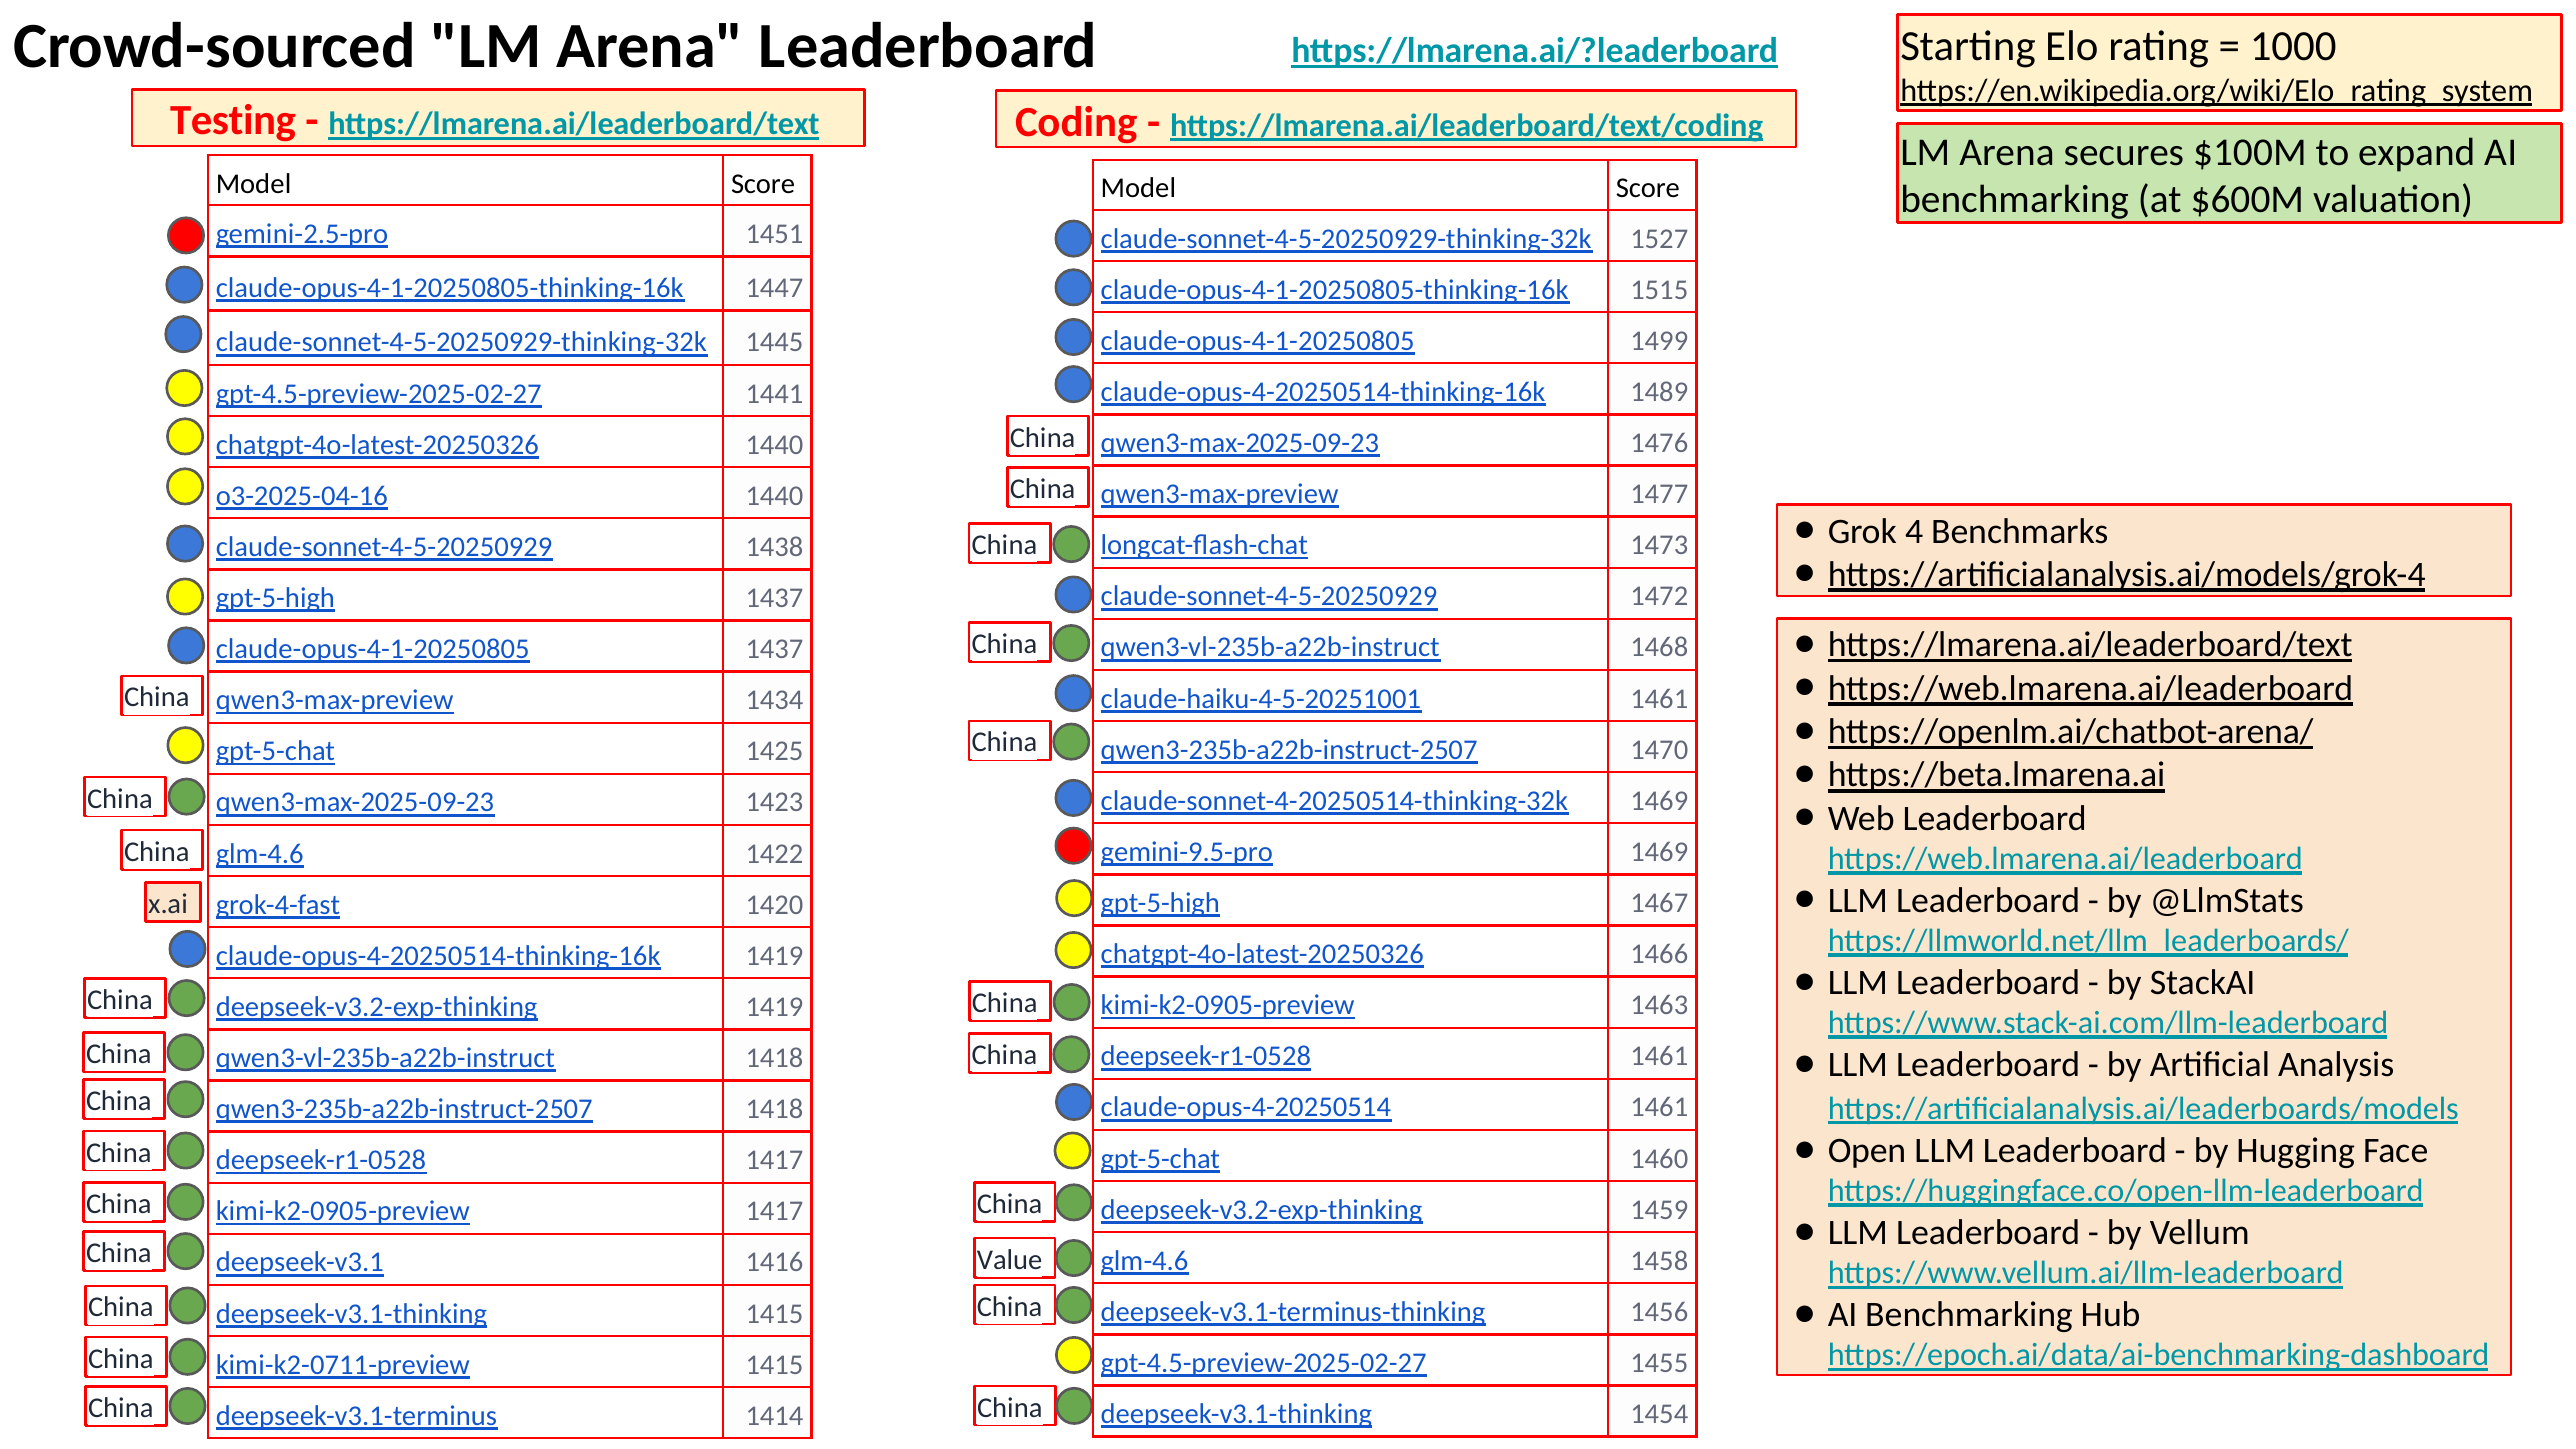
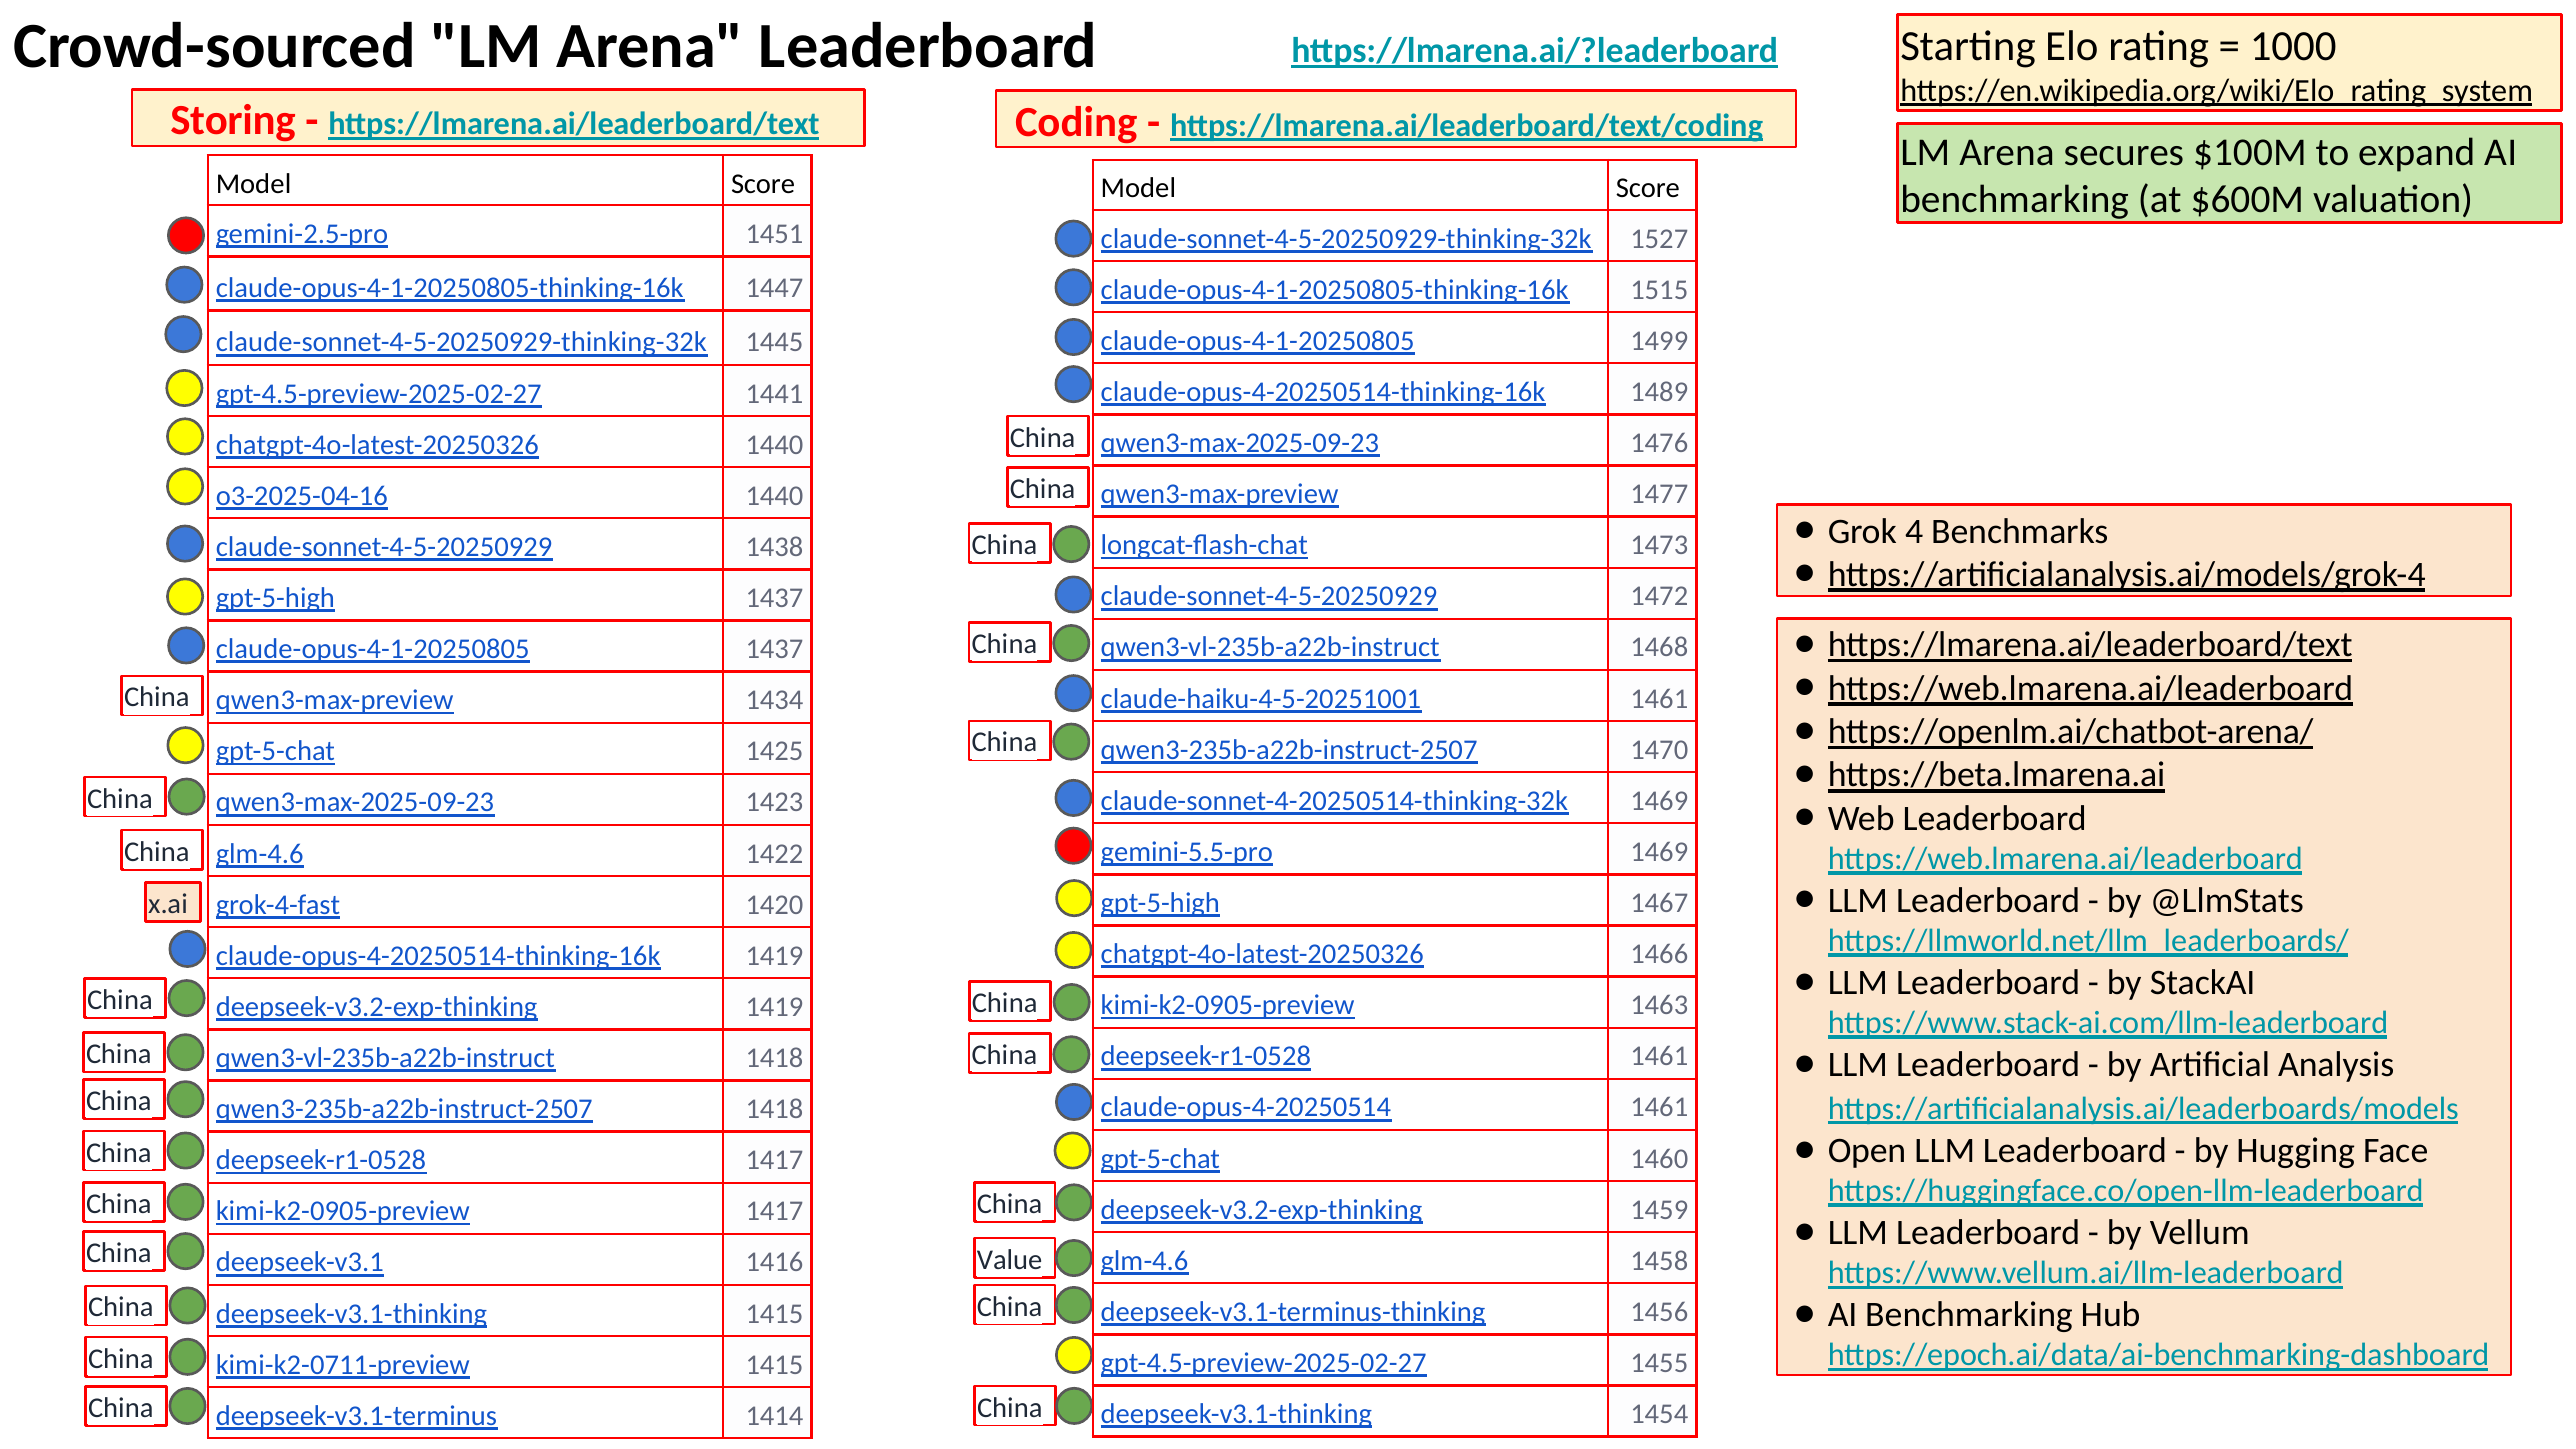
Testing: Testing -> Storing
gemini-9.5-pro: gemini-9.5-pro -> gemini-5.5-pro
